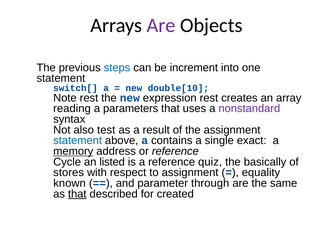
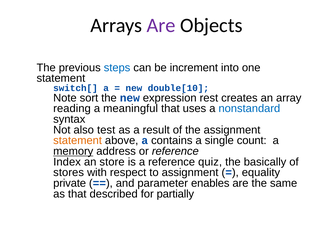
Note rest: rest -> sort
parameters: parameters -> meaningful
nonstandard colour: purple -> blue
statement at (78, 140) colour: blue -> orange
exact: exact -> count
Cycle: Cycle -> Index
listed: listed -> store
known: known -> private
through: through -> enables
that at (77, 194) underline: present -> none
created: created -> partially
